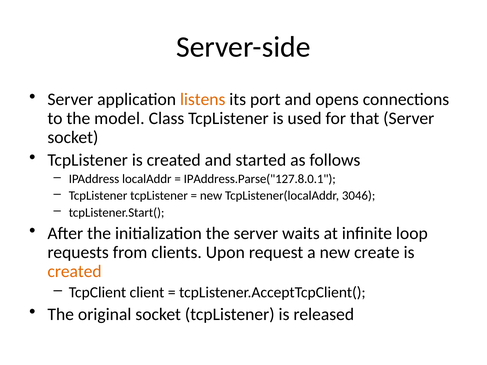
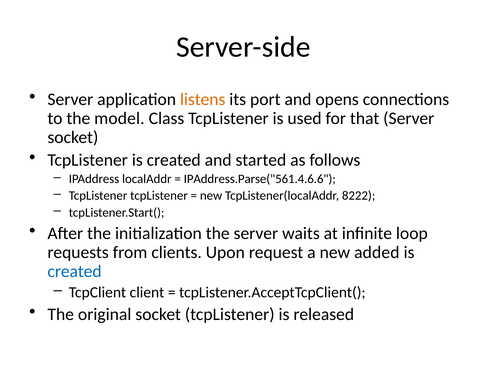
IPAddress.Parse("127.8.0.1: IPAddress.Parse("127.8.0.1 -> IPAddress.Parse("561.4.6.6
3046: 3046 -> 8222
create: create -> added
created at (75, 272) colour: orange -> blue
